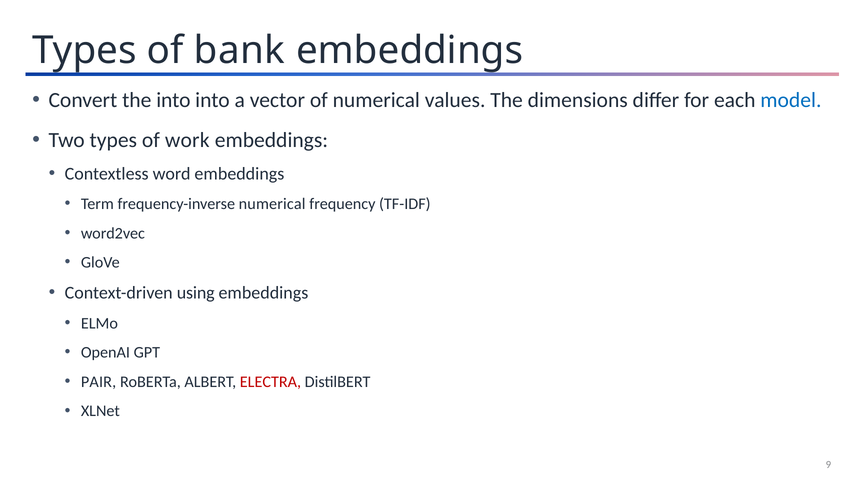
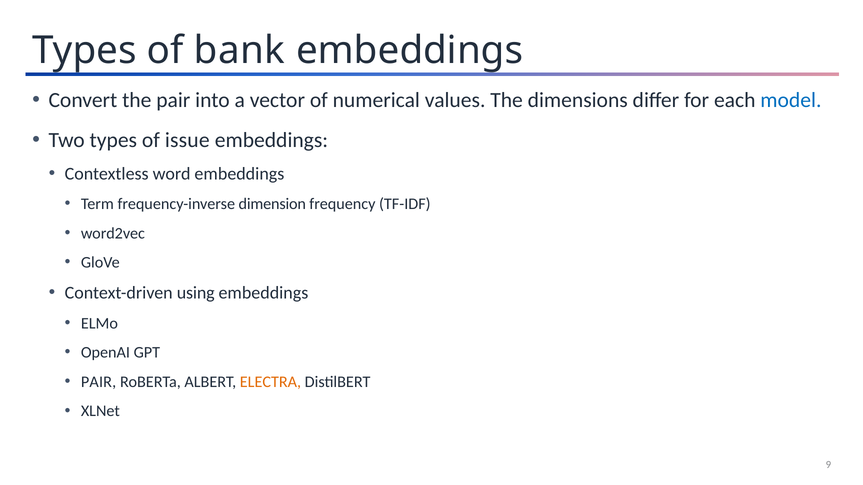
the into: into -> pair
work: work -> issue
frequency-inverse numerical: numerical -> dimension
ELECTRA colour: red -> orange
